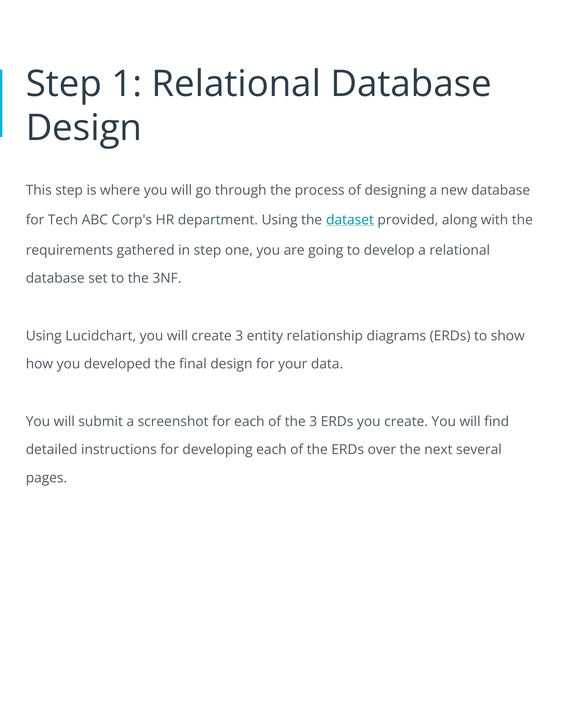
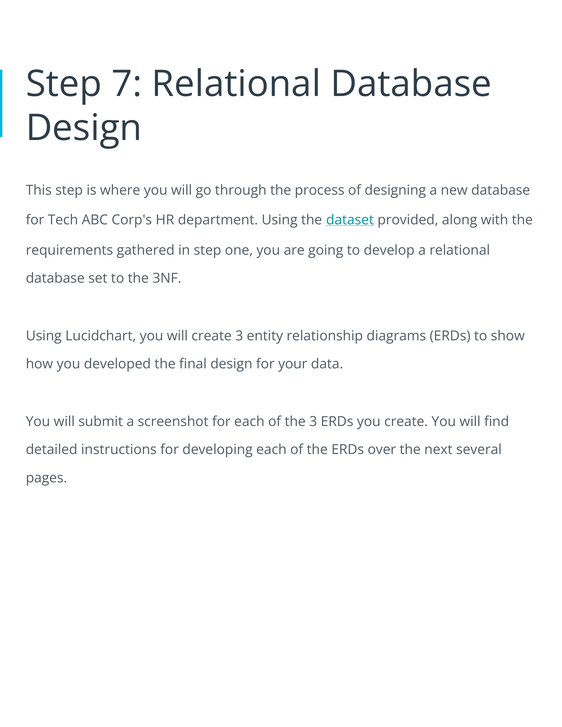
1: 1 -> 7
